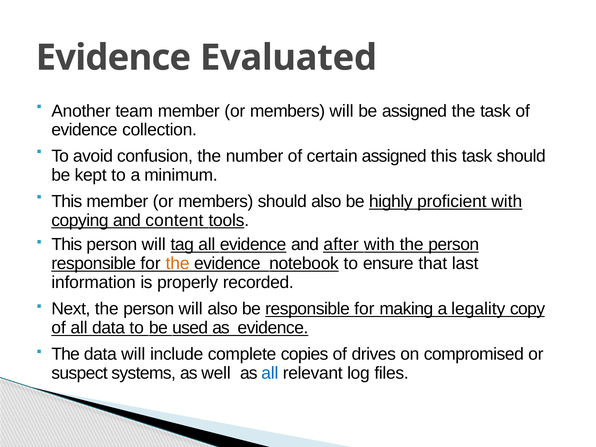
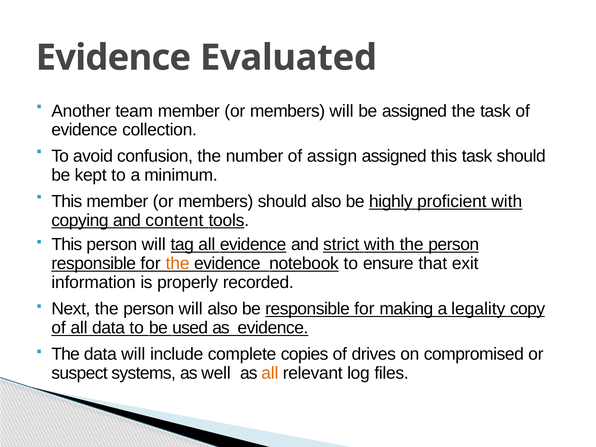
certain: certain -> assign
after: after -> strict
last: last -> exit
all at (270, 373) colour: blue -> orange
